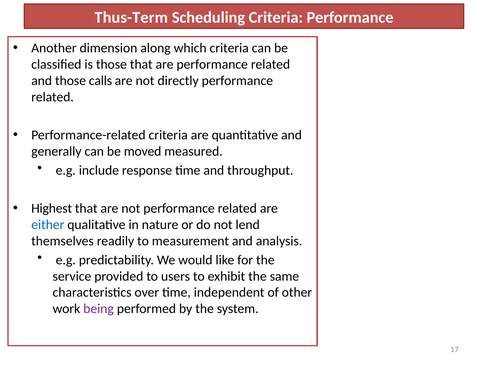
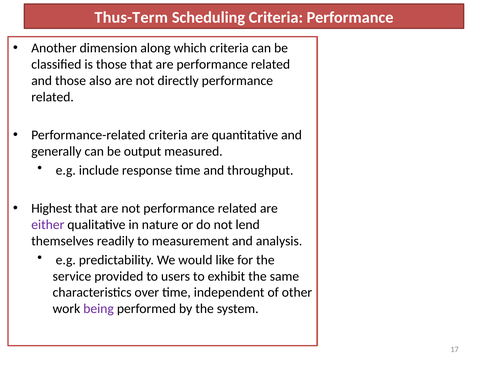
calls: calls -> also
moved: moved -> output
either colour: blue -> purple
